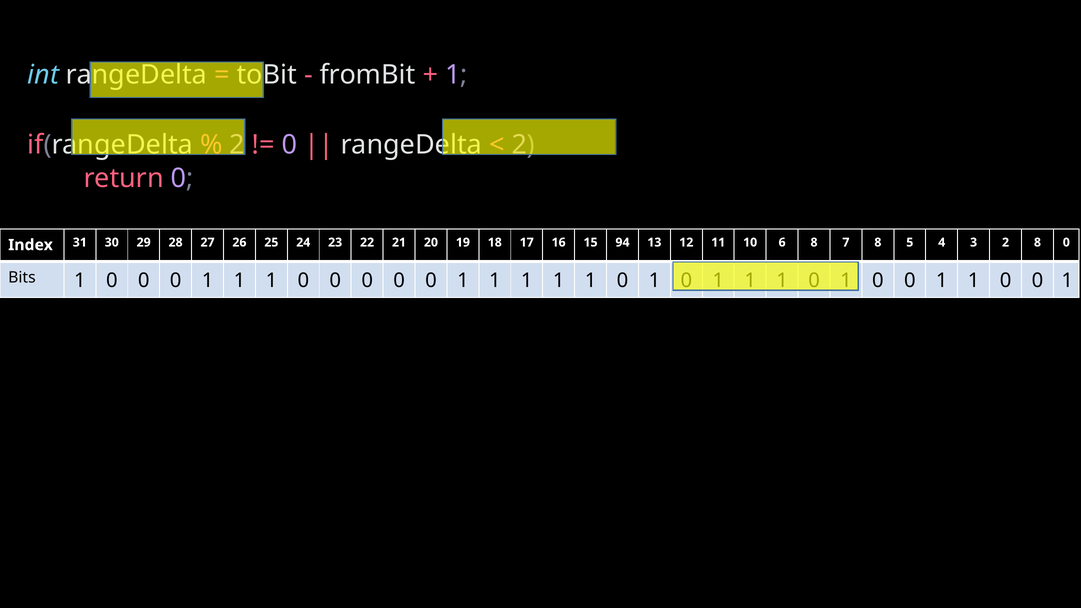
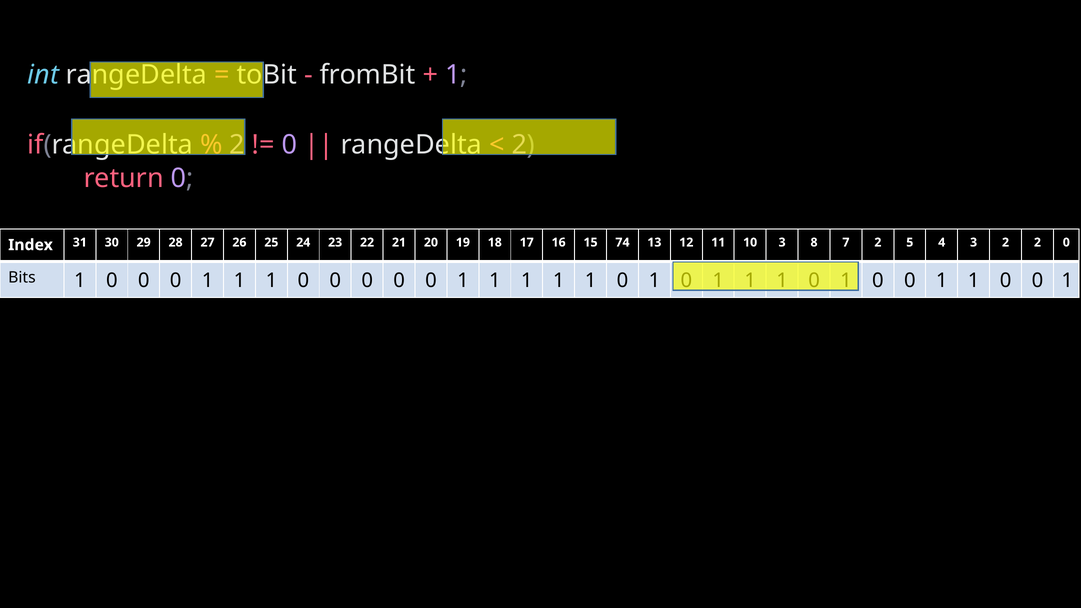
94: 94 -> 74
10 6: 6 -> 3
7 8: 8 -> 2
2 8: 8 -> 2
